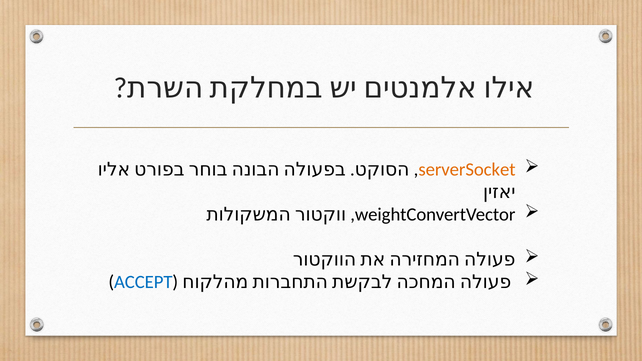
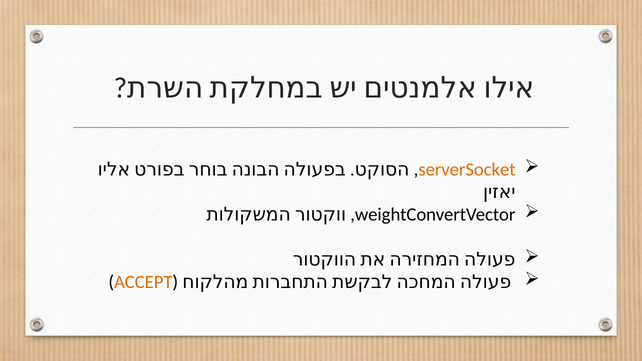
ACCEPT colour: blue -> orange
